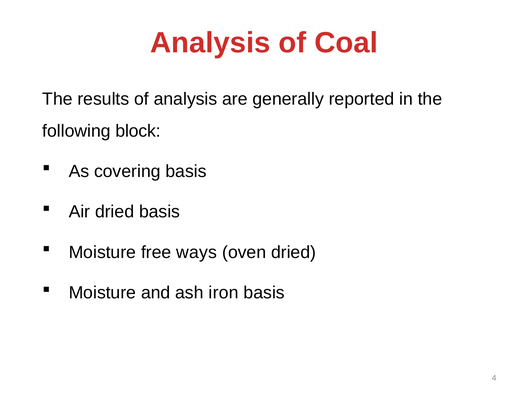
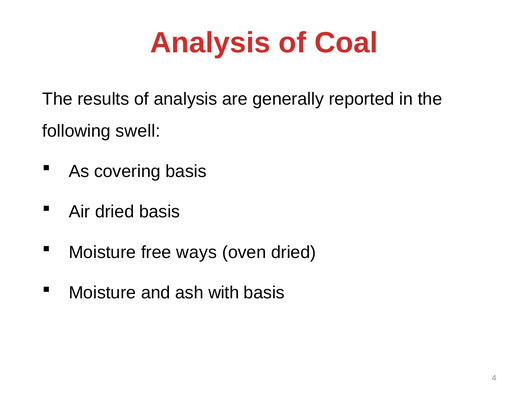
block: block -> swell
iron: iron -> with
